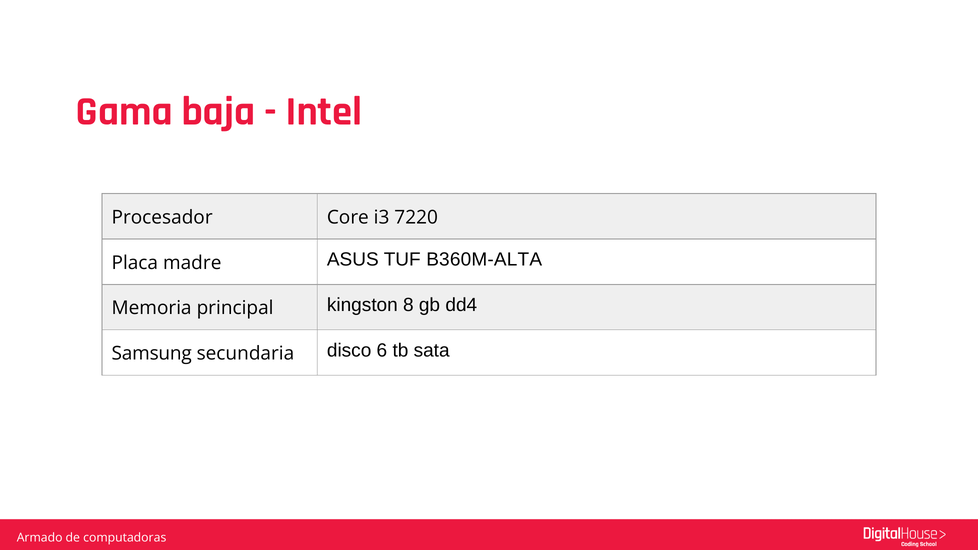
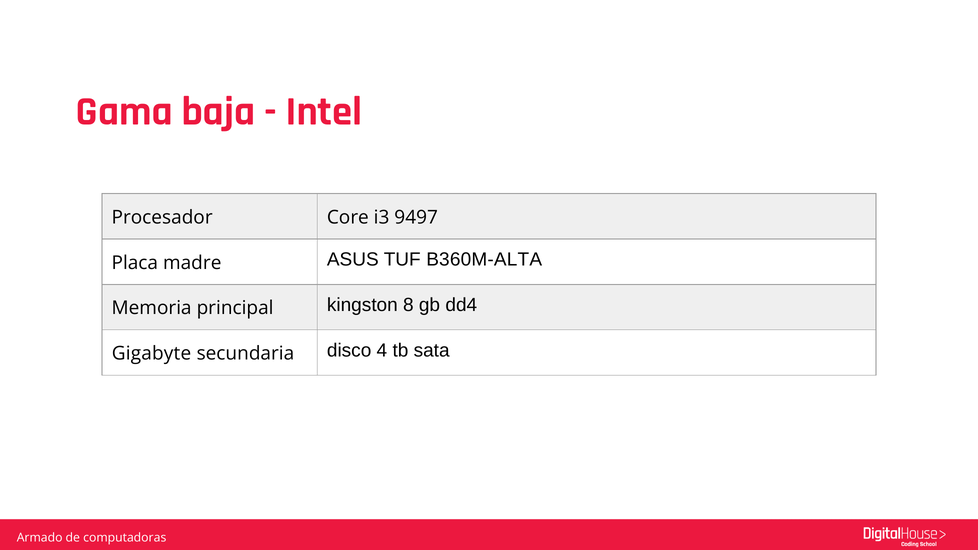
7220: 7220 -> 9497
Samsung: Samsung -> Gigabyte
6: 6 -> 4
